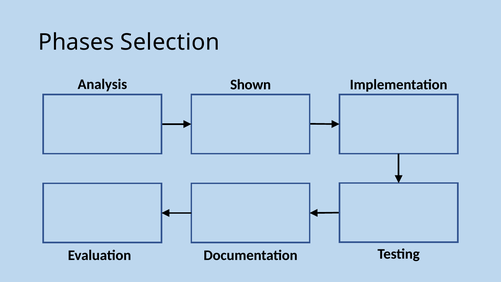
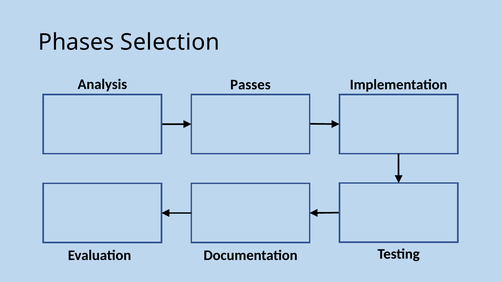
Shown: Shown -> Passes
